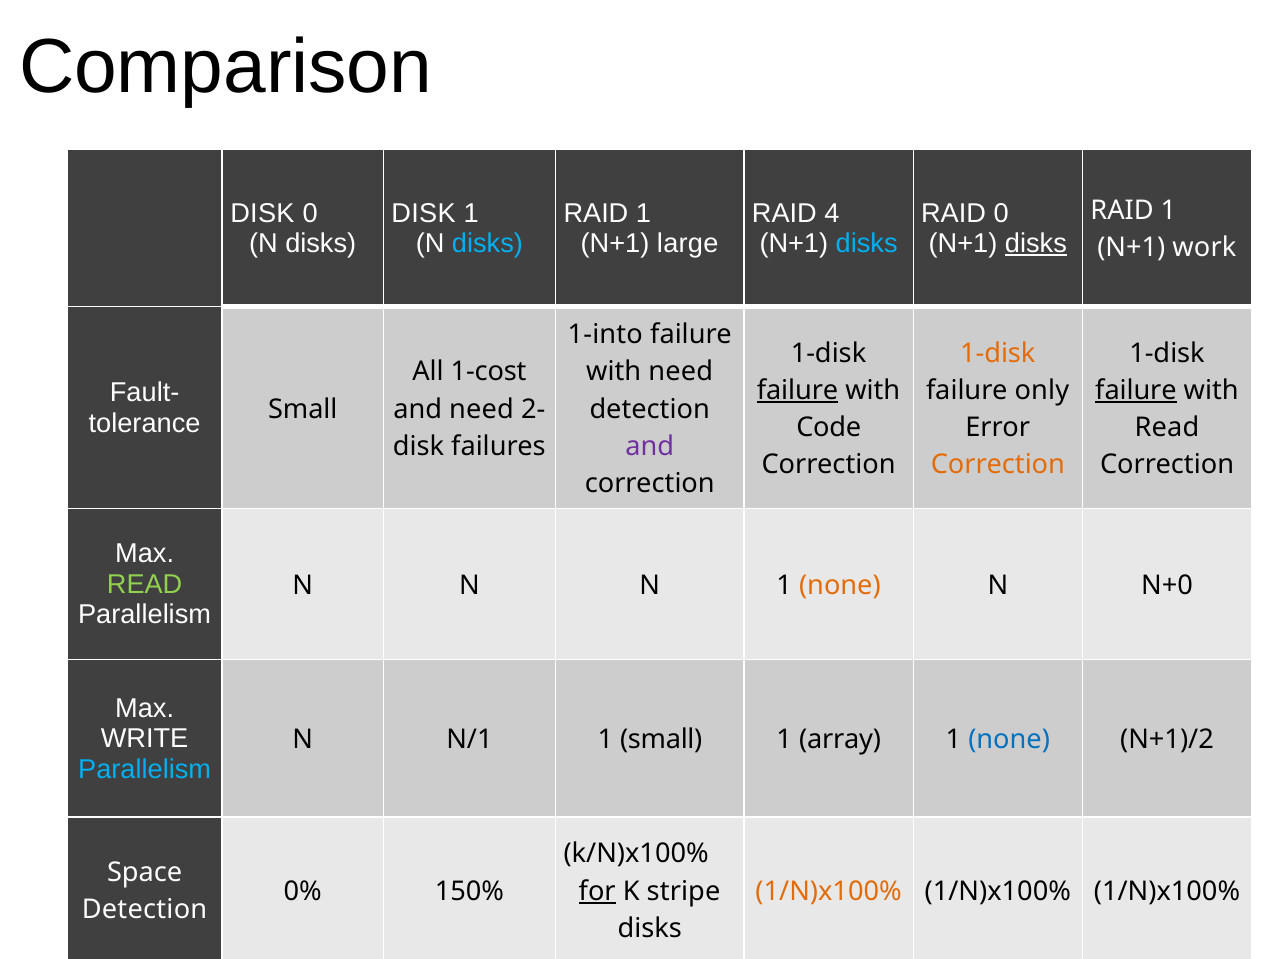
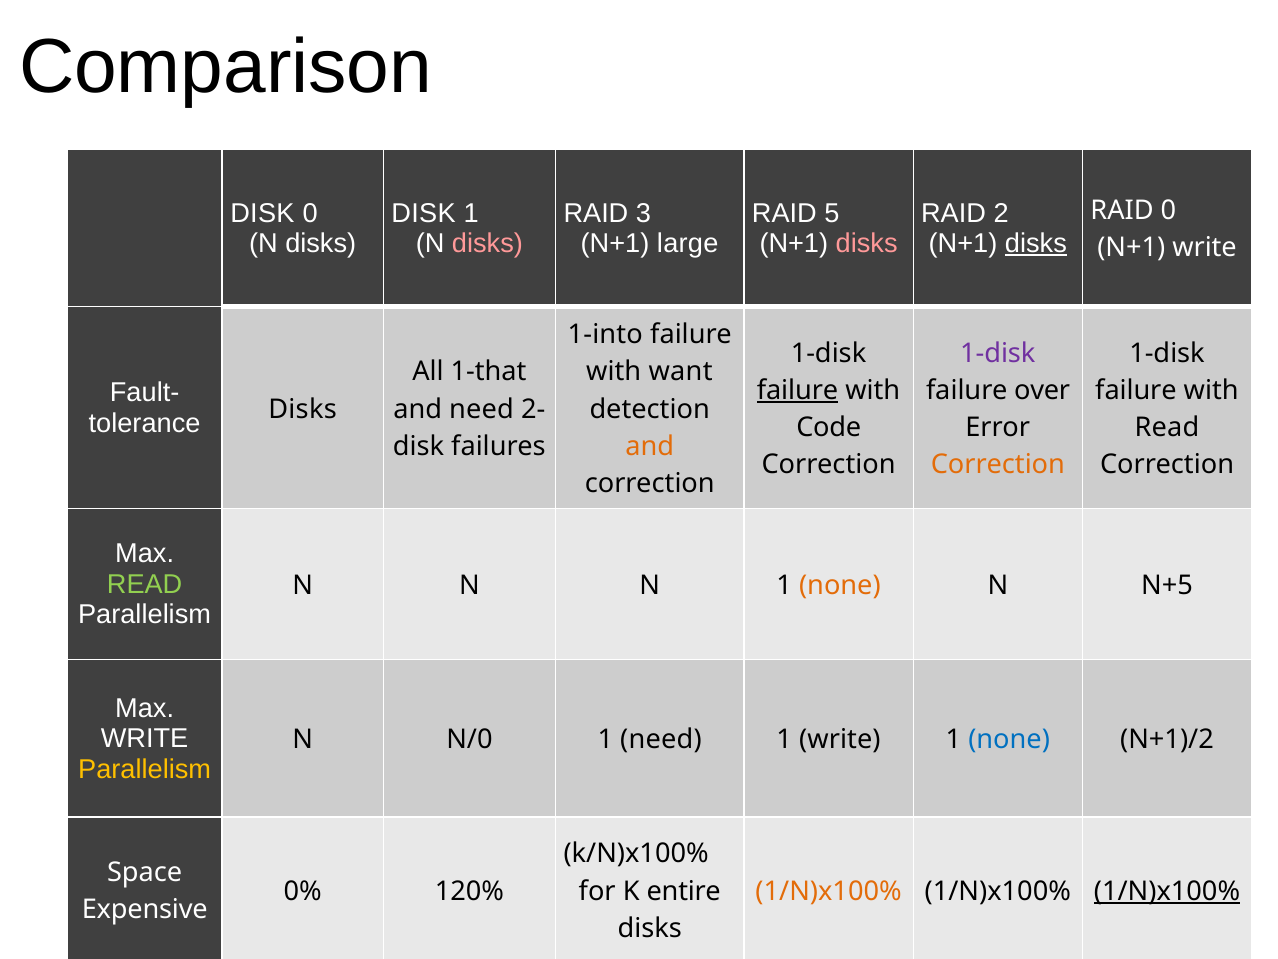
1 at (643, 213): 1 -> 3
4: 4 -> 5
RAID 0: 0 -> 2
1 at (1169, 211): 1 -> 0
disks at (487, 243) colour: light blue -> pink
disks at (867, 243) colour: light blue -> pink
N+1 work: work -> write
1-disk at (998, 353) colour: orange -> purple
1-cost: 1-cost -> 1-that
with need: need -> want
only: only -> over
failure at (1136, 390) underline: present -> none
Small at (303, 409): Small -> Disks
and at (650, 446) colour: purple -> orange
N+0: N+0 -> N+5
N/1: N/1 -> N/0
1 small: small -> need
1 array: array -> write
Parallelism at (145, 769) colour: light blue -> yellow
150%: 150% -> 120%
for underline: present -> none
stripe: stripe -> entire
1/N)x100% at (1167, 891) underline: none -> present
Detection at (145, 909): Detection -> Expensive
